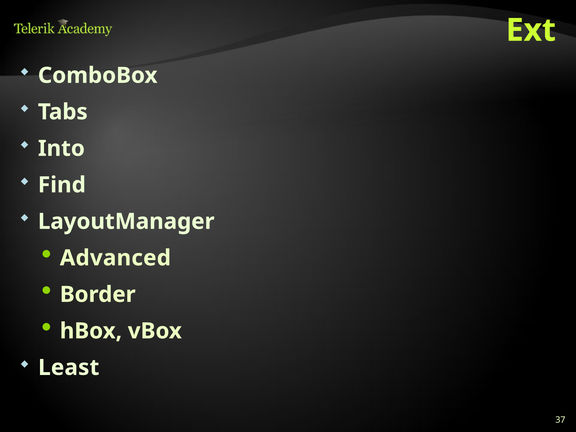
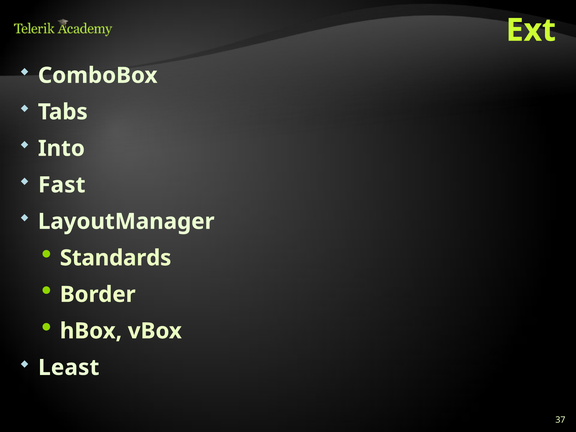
Find: Find -> Fast
Advanced: Advanced -> Standards
